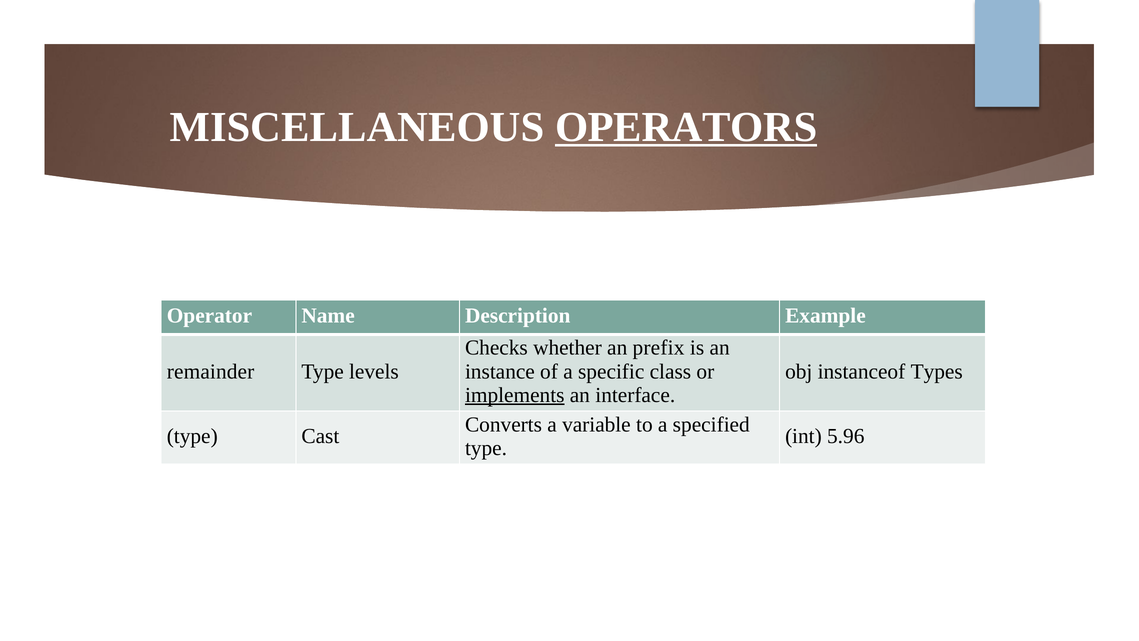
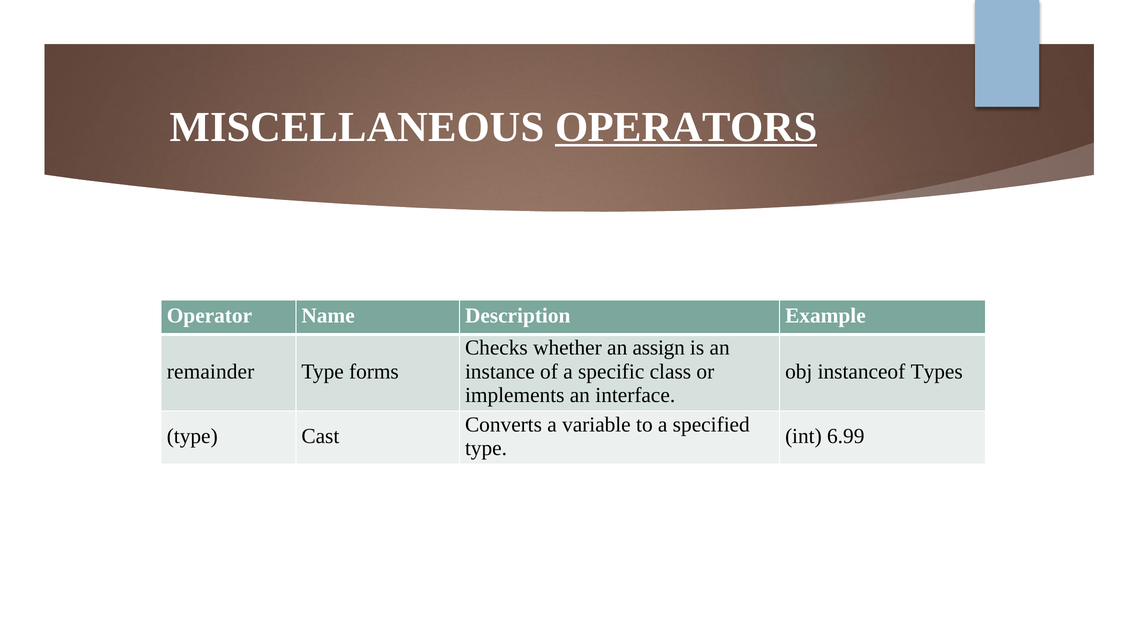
prefix: prefix -> assign
levels: levels -> forms
implements underline: present -> none
5.96: 5.96 -> 6.99
